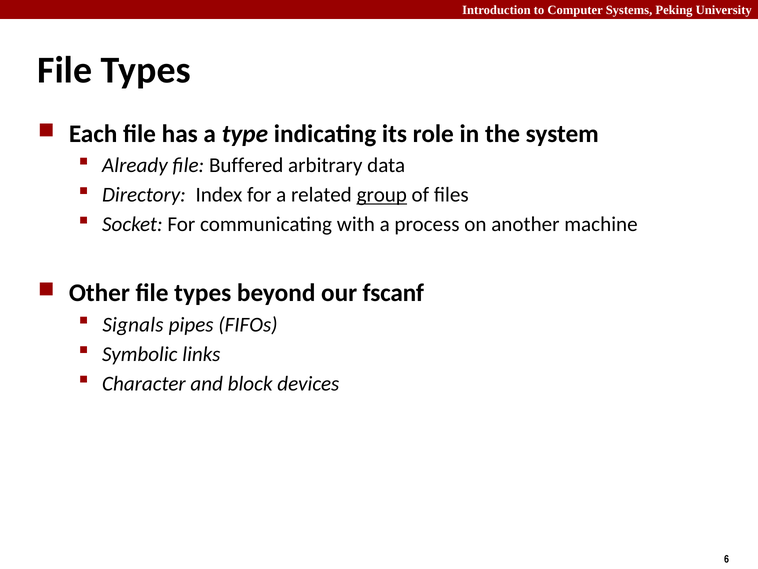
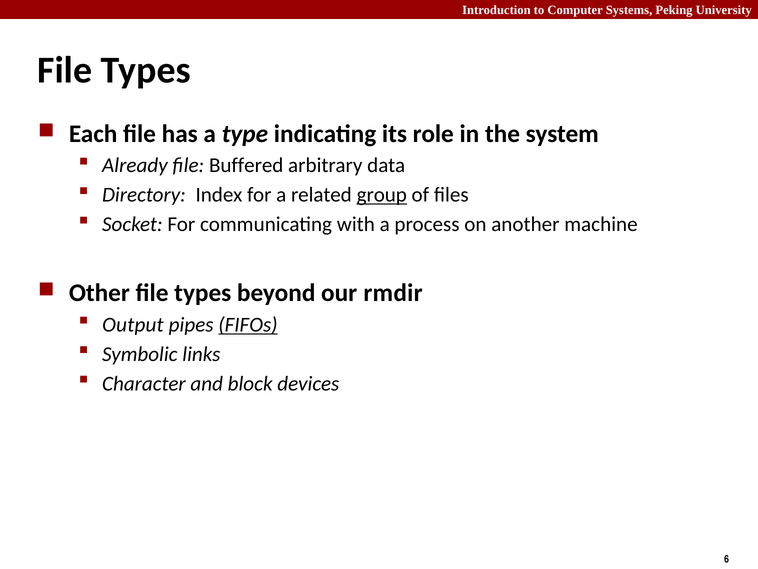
fscanf: fscanf -> rmdir
Signals: Signals -> Output
FIFOs underline: none -> present
